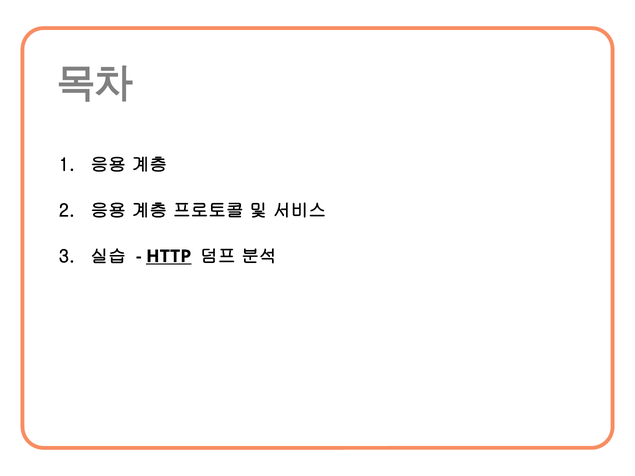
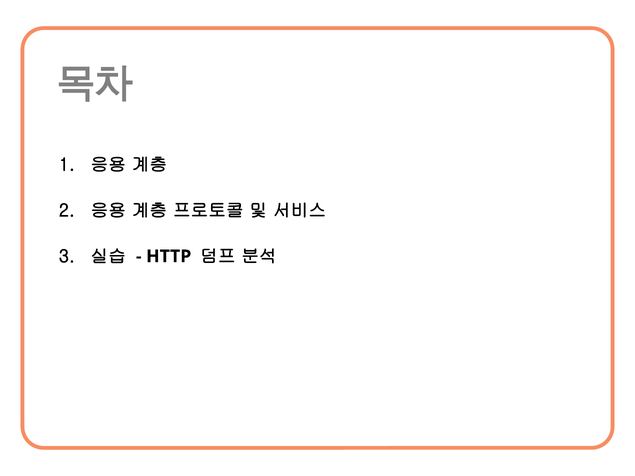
HTTP underline: present -> none
